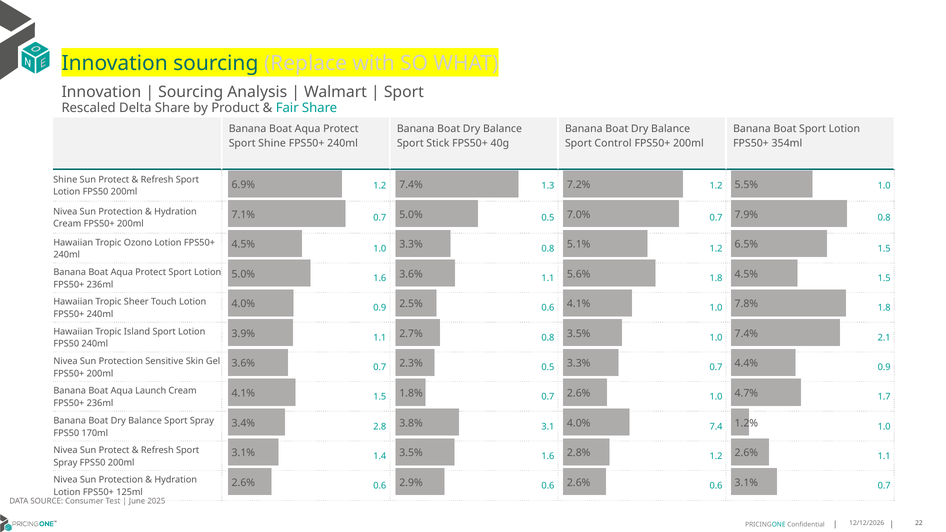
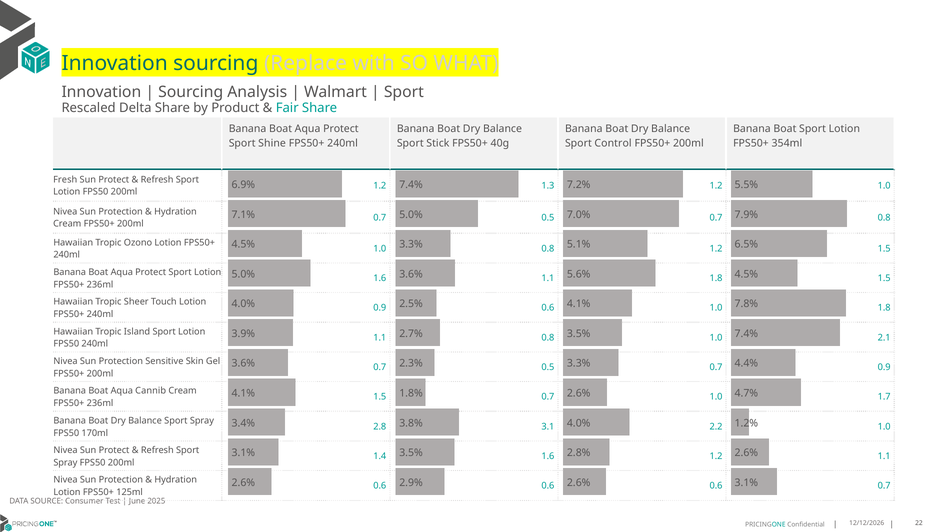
Shine at (65, 180): Shine -> Fresh
Launch: Launch -> Cannib
7.4: 7.4 -> 2.2
